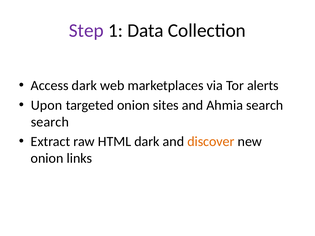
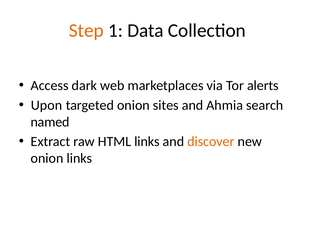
Step colour: purple -> orange
search at (50, 122): search -> named
HTML dark: dark -> links
